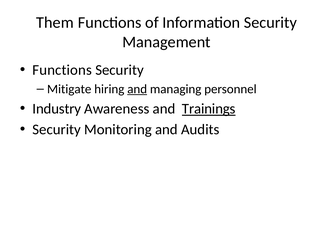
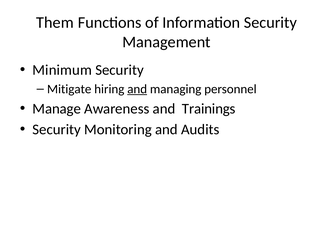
Functions at (62, 70): Functions -> Minimum
Industry: Industry -> Manage
Trainings underline: present -> none
